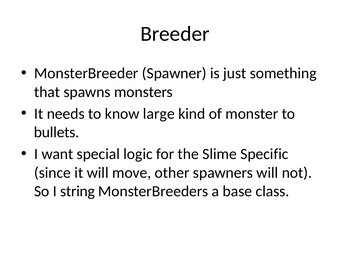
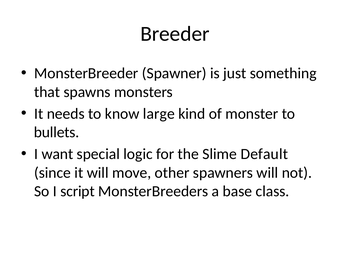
Specific: Specific -> Default
string: string -> script
